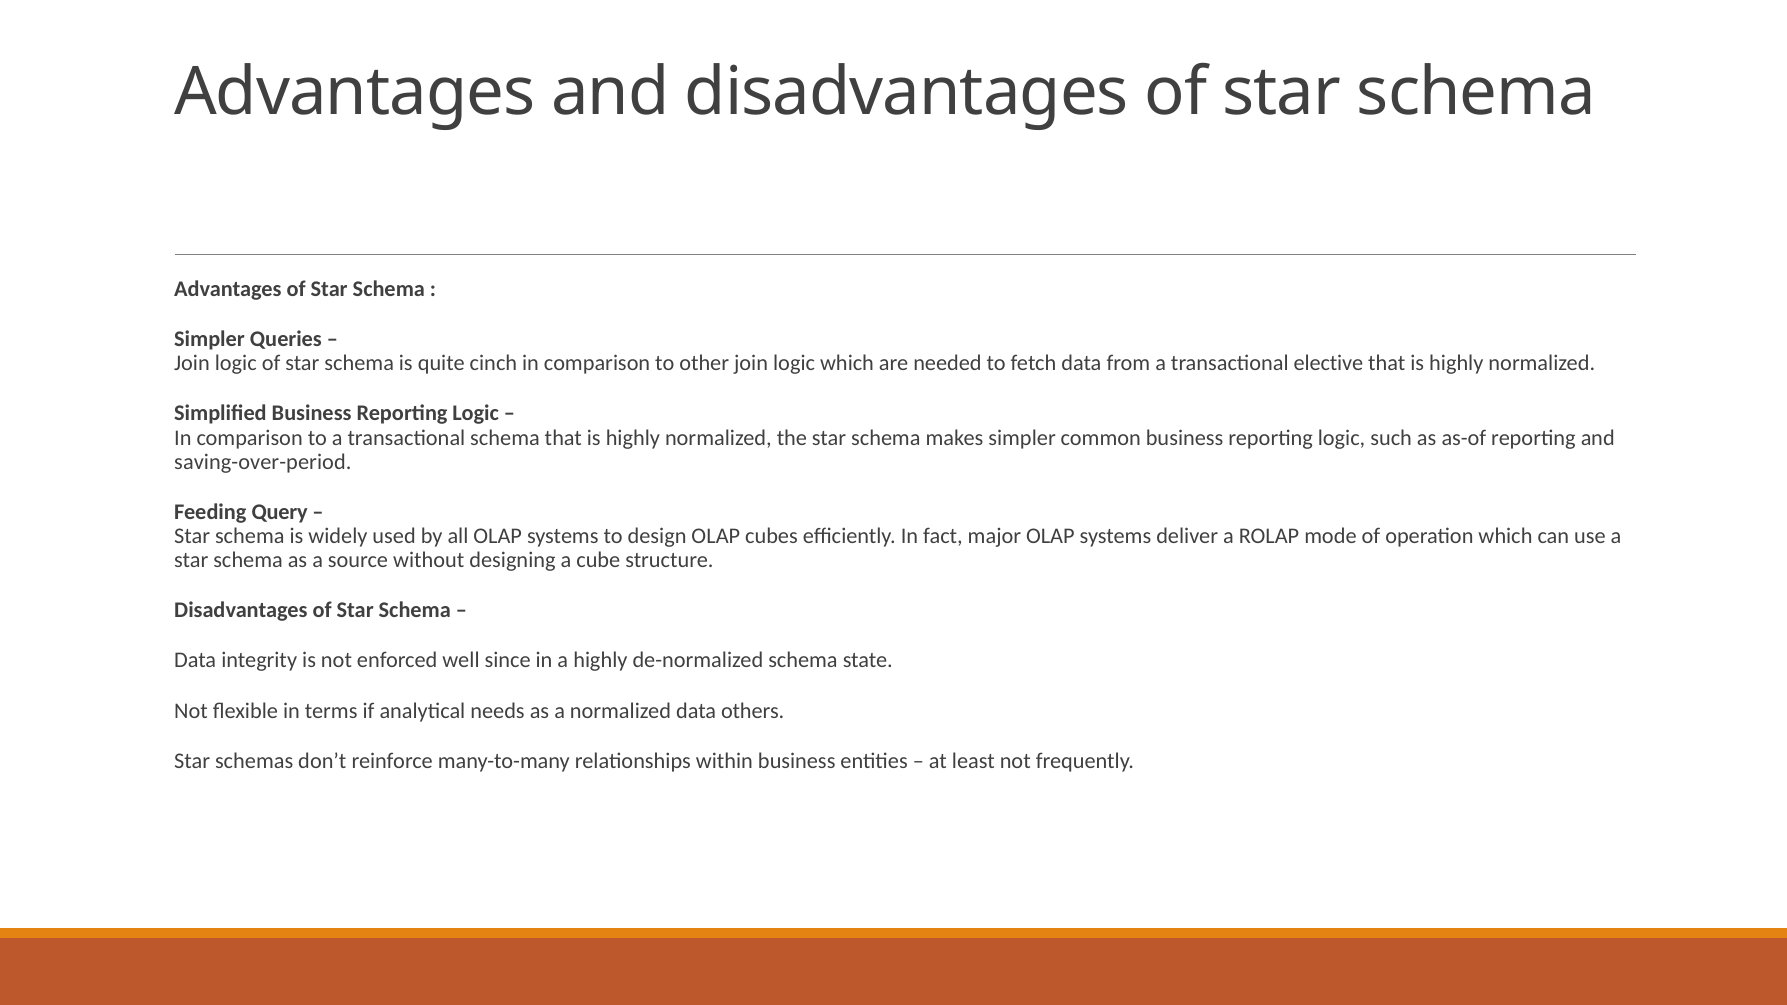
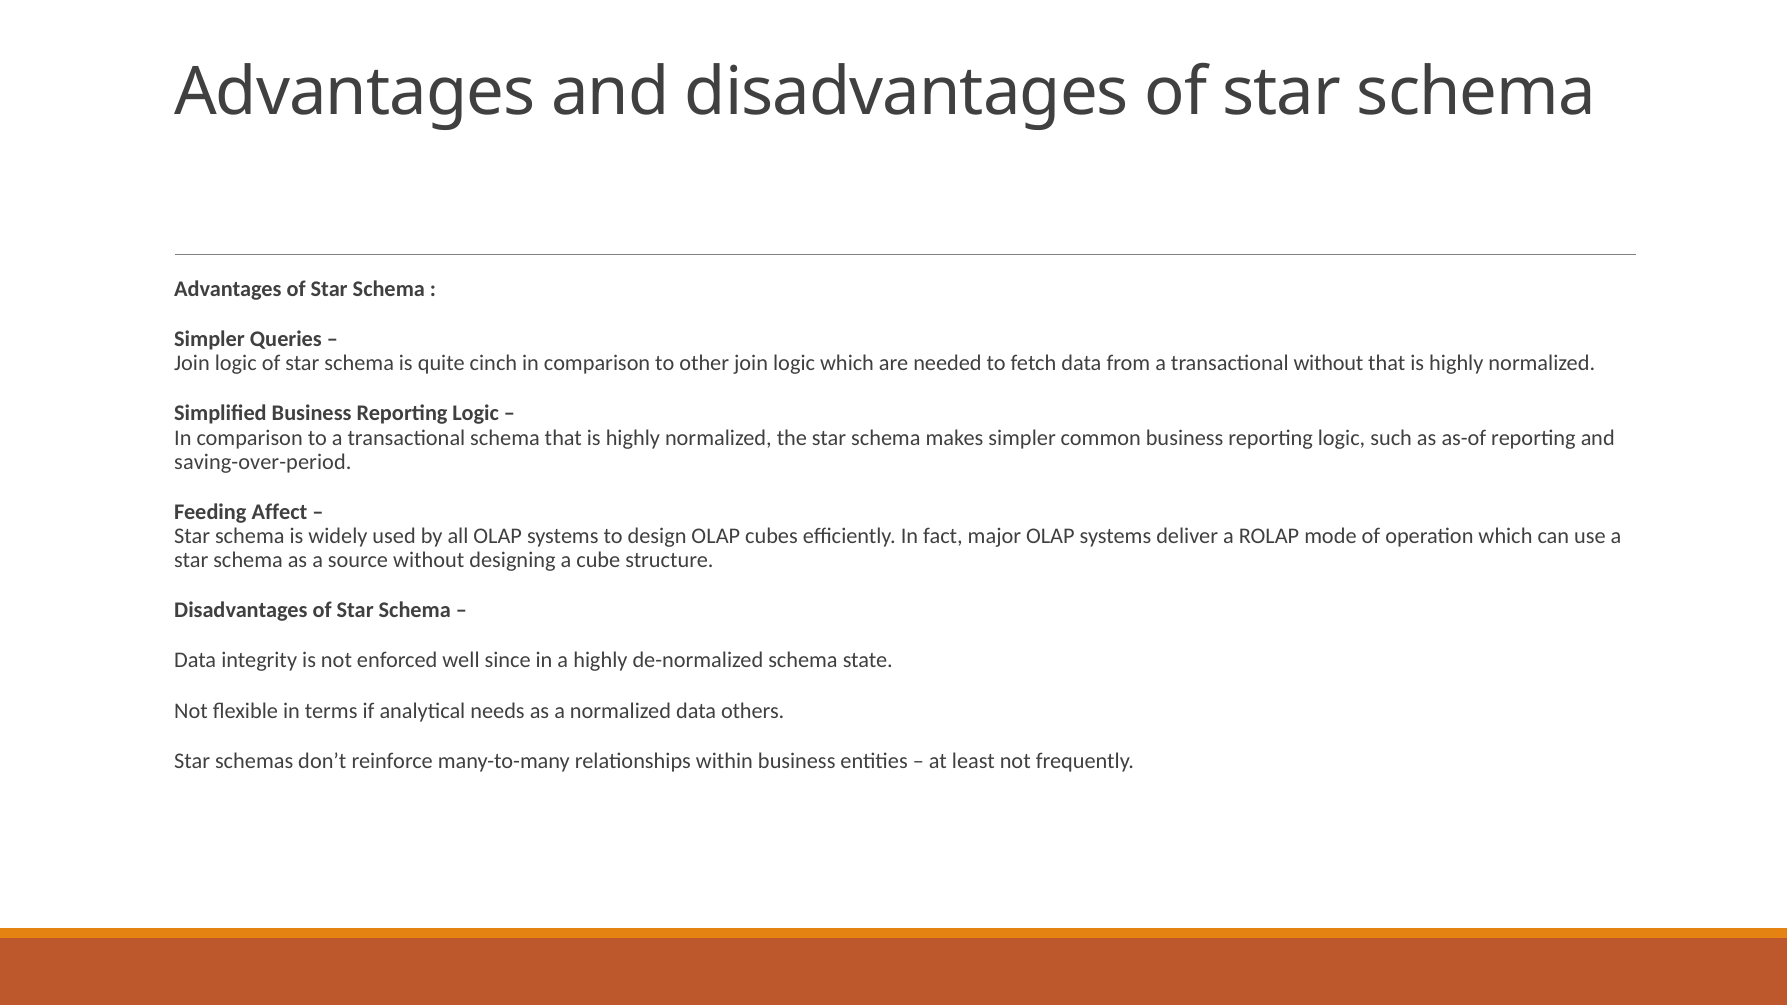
transactional elective: elective -> without
Query: Query -> Affect
